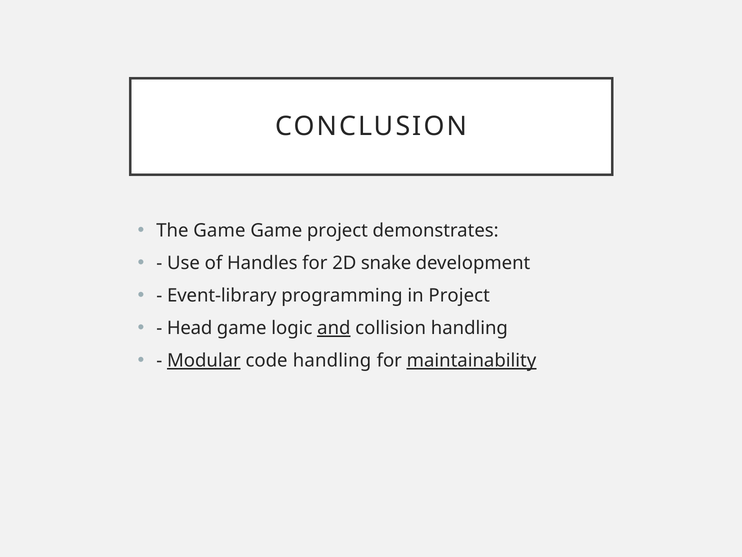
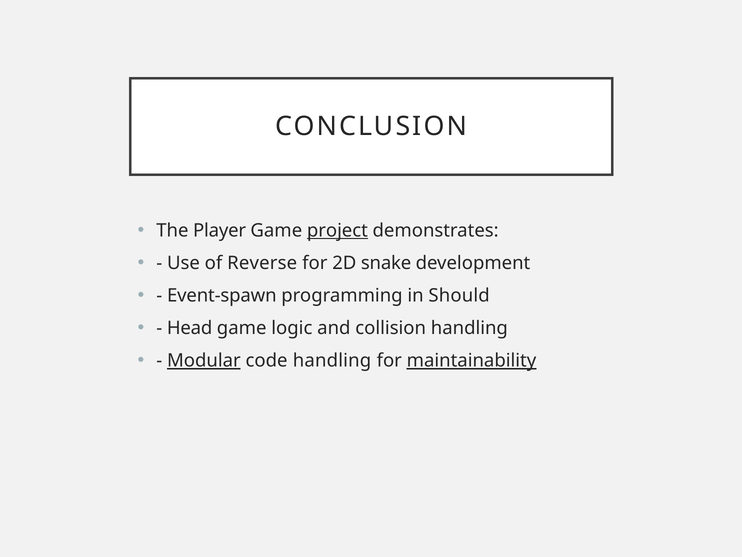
The Game: Game -> Player
project at (337, 230) underline: none -> present
Handles: Handles -> Reverse
Event-library: Event-library -> Event-spawn
in Project: Project -> Should
and underline: present -> none
